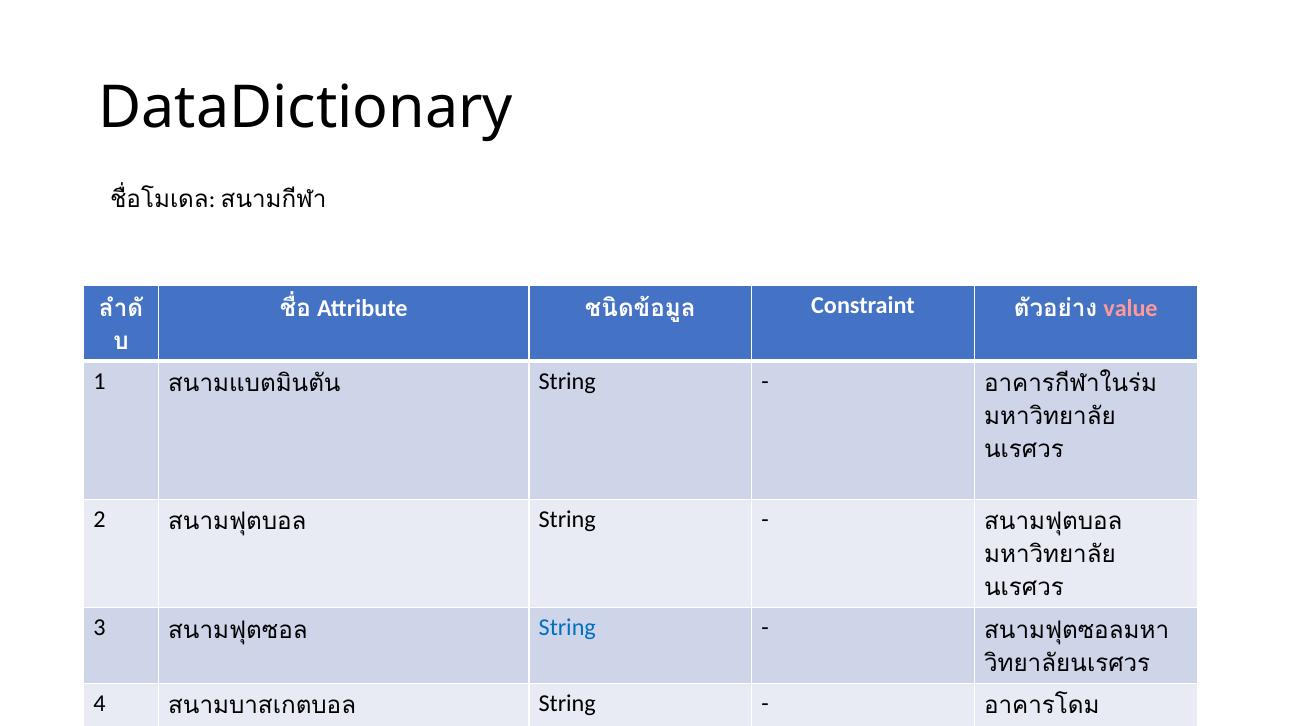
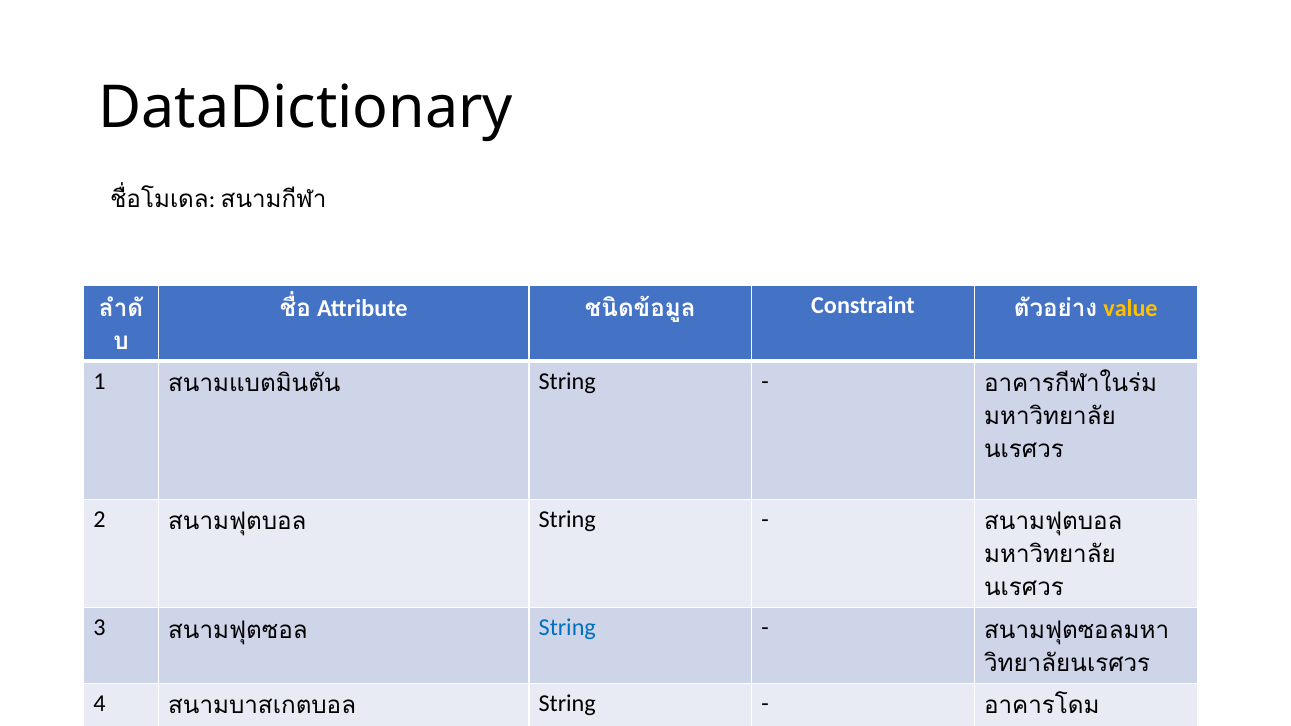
value colour: pink -> yellow
